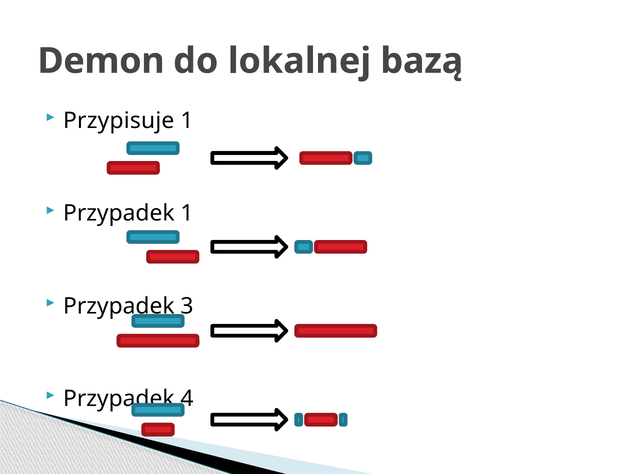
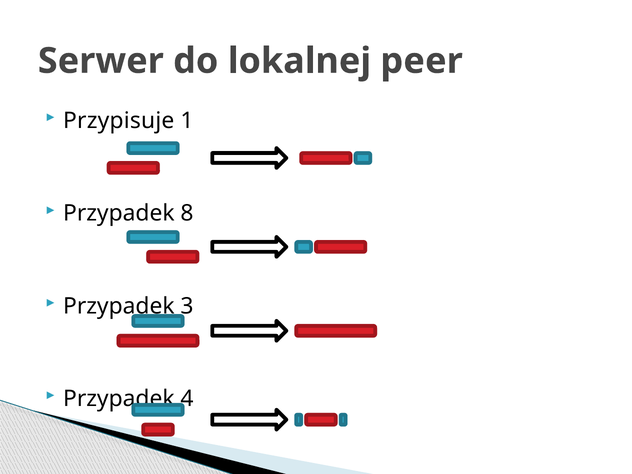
Demon: Demon -> Serwer
bazą: bazą -> peer
Przypadek 1: 1 -> 8
